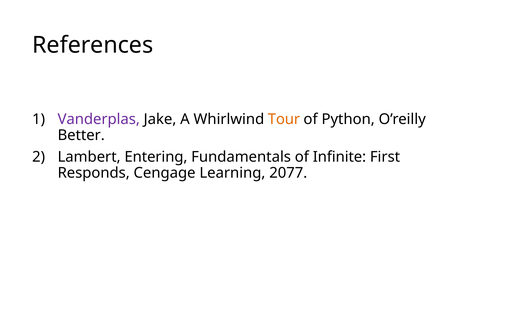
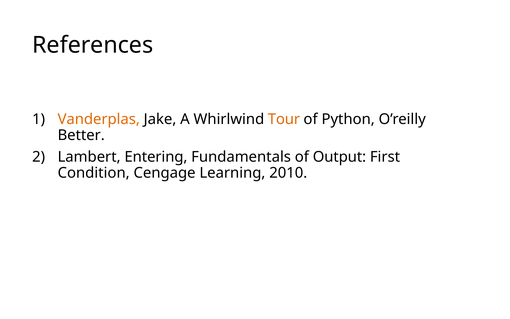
Vanderplas colour: purple -> orange
Infinite: Infinite -> Output
Responds: Responds -> Condition
2077: 2077 -> 2010
